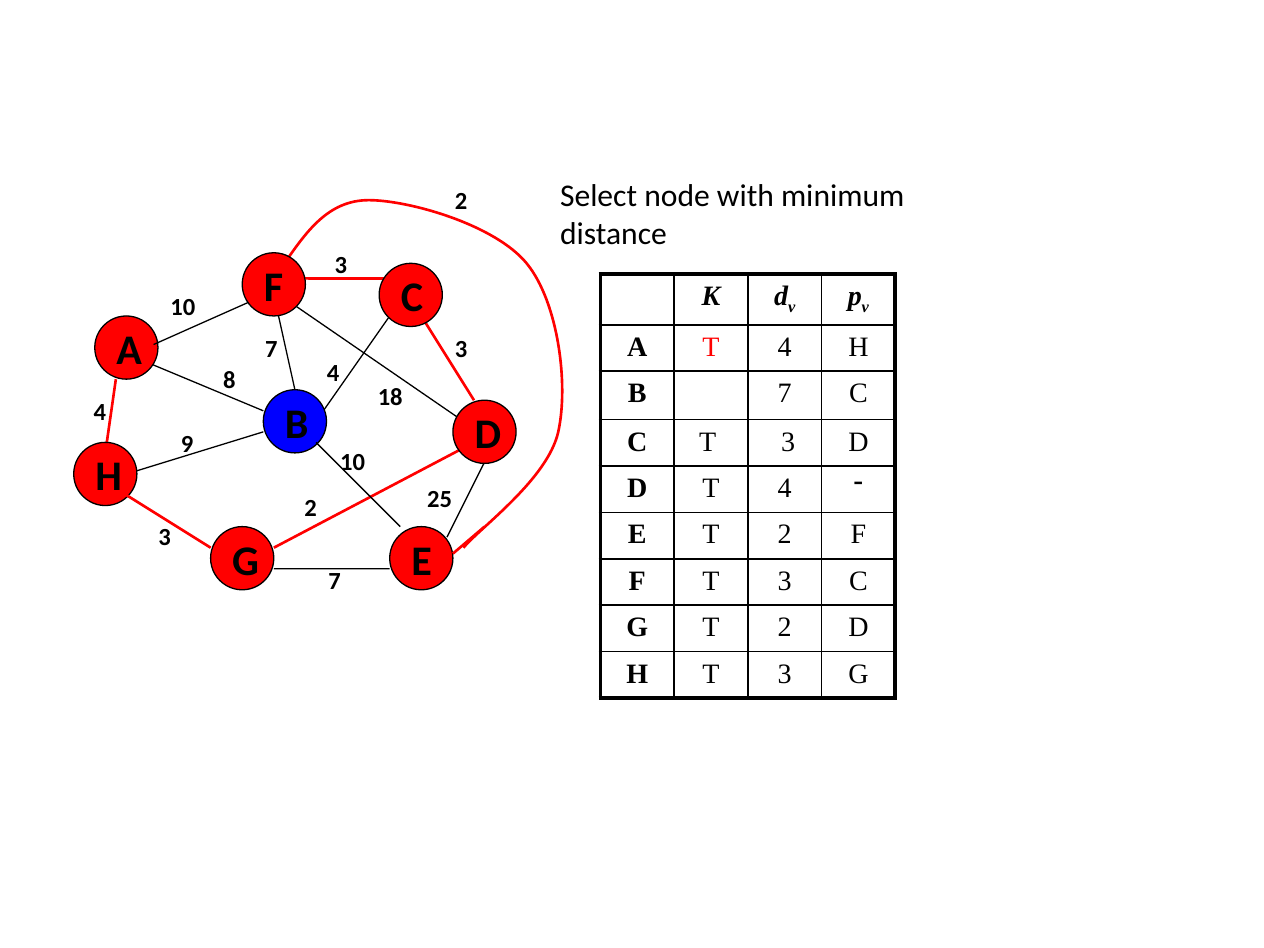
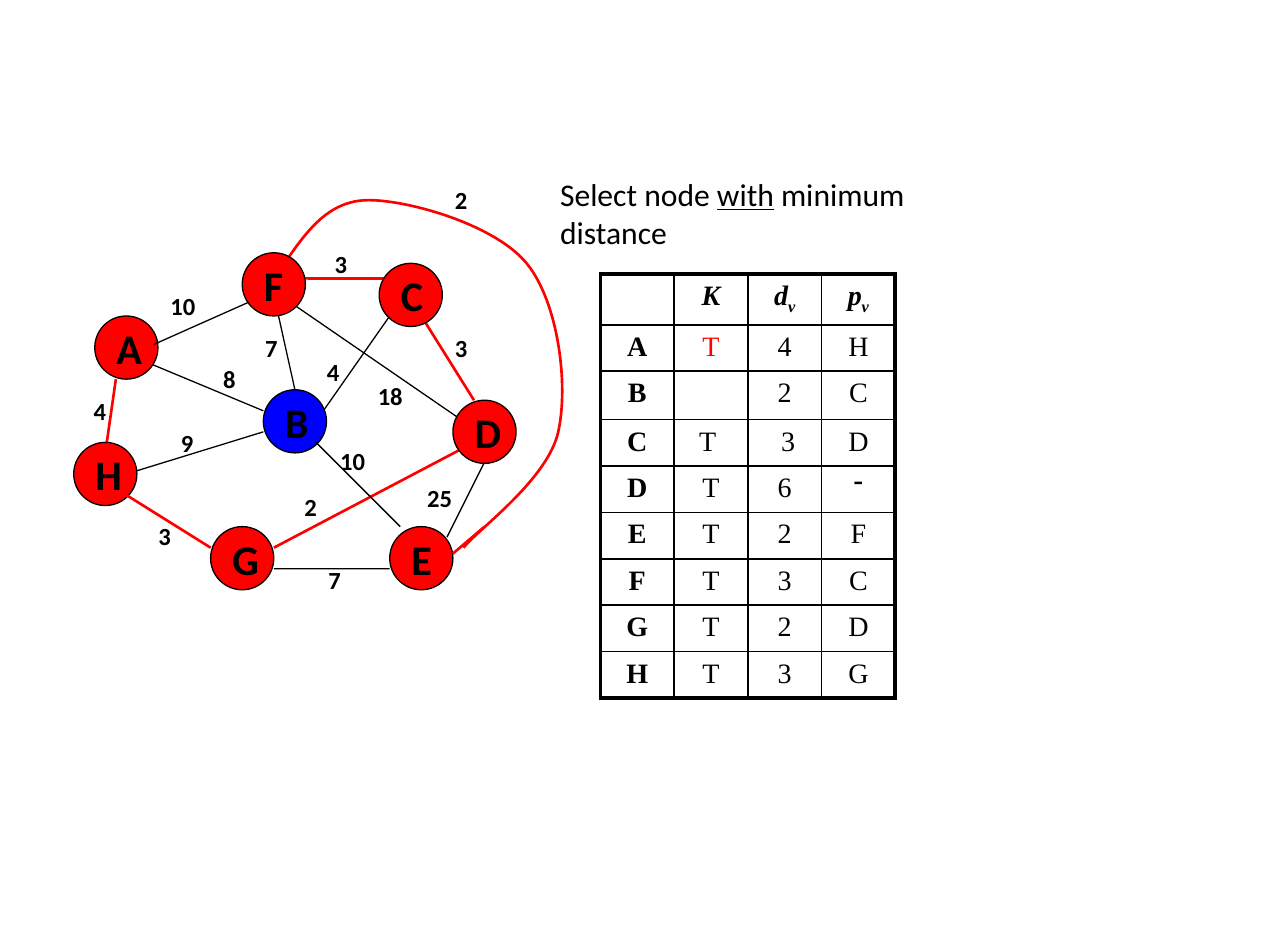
with underline: none -> present
B 7: 7 -> 2
D T 4: 4 -> 6
